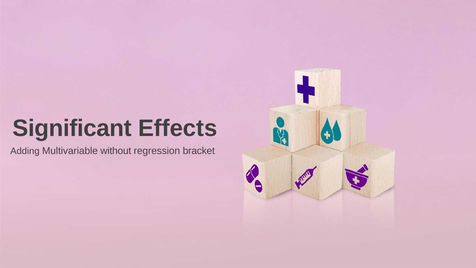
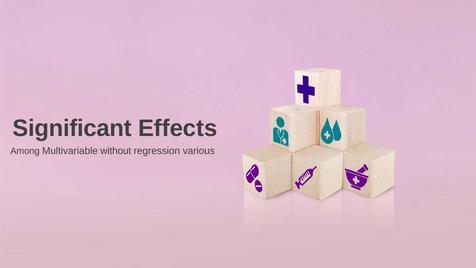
Adding: Adding -> Among
bracket: bracket -> various
